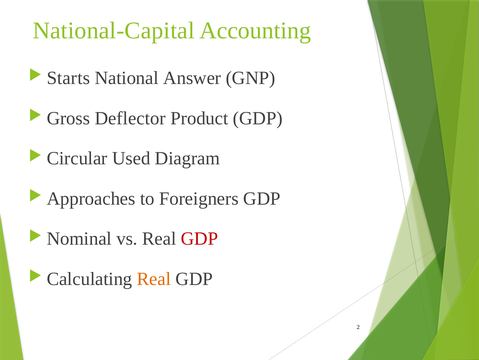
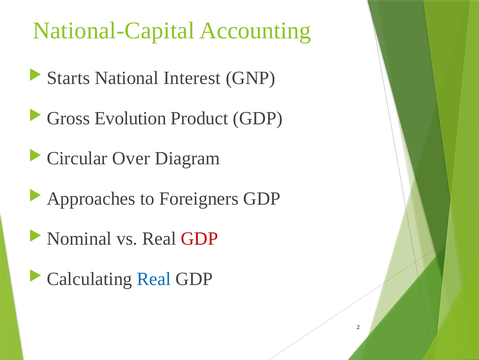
Answer: Answer -> Interest
Deflector: Deflector -> Evolution
Used: Used -> Over
Real at (154, 278) colour: orange -> blue
